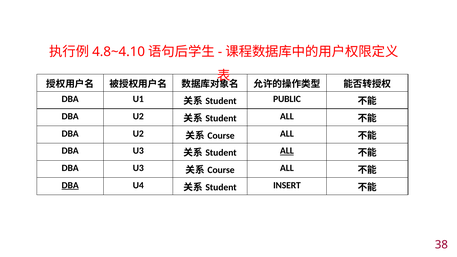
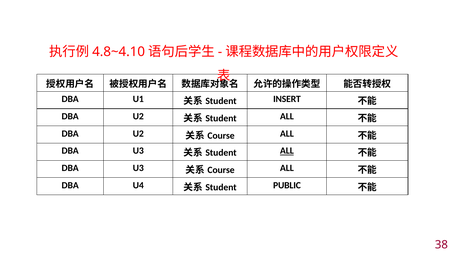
PUBLIC: PUBLIC -> INSERT
DBA at (70, 185) underline: present -> none
INSERT: INSERT -> PUBLIC
